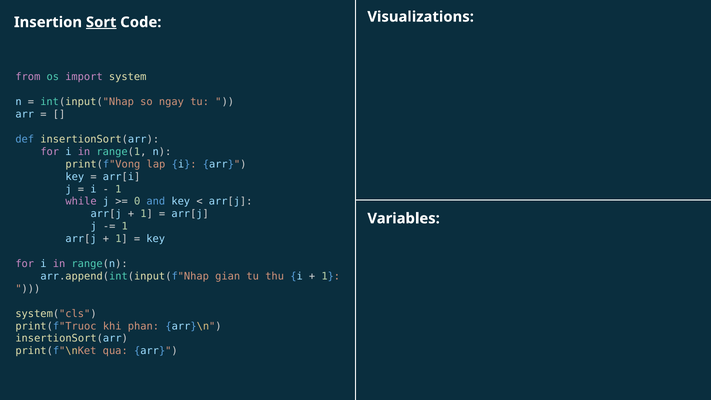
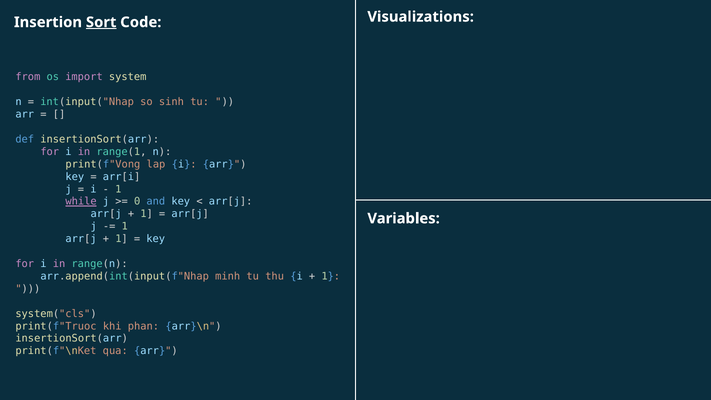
ngay: ngay -> sinh
while underline: none -> present
gian: gian -> minh
